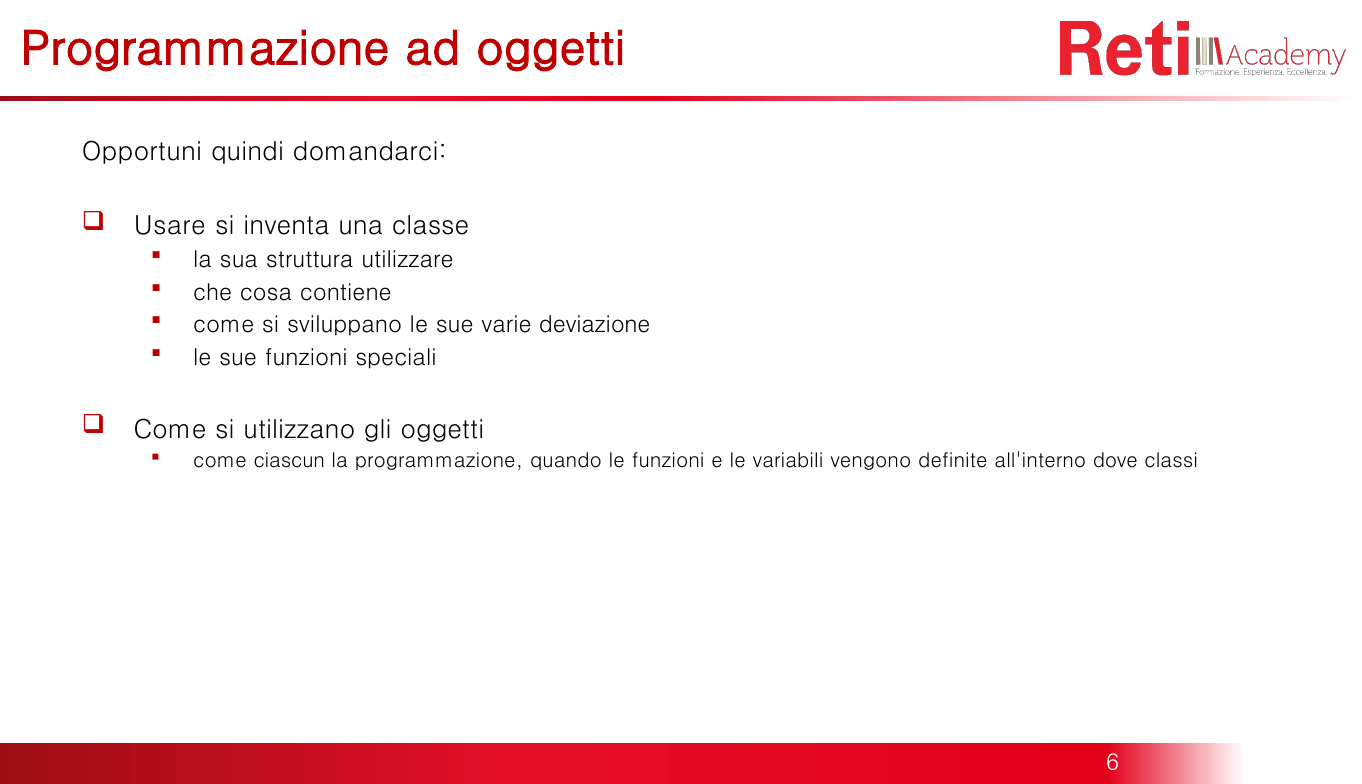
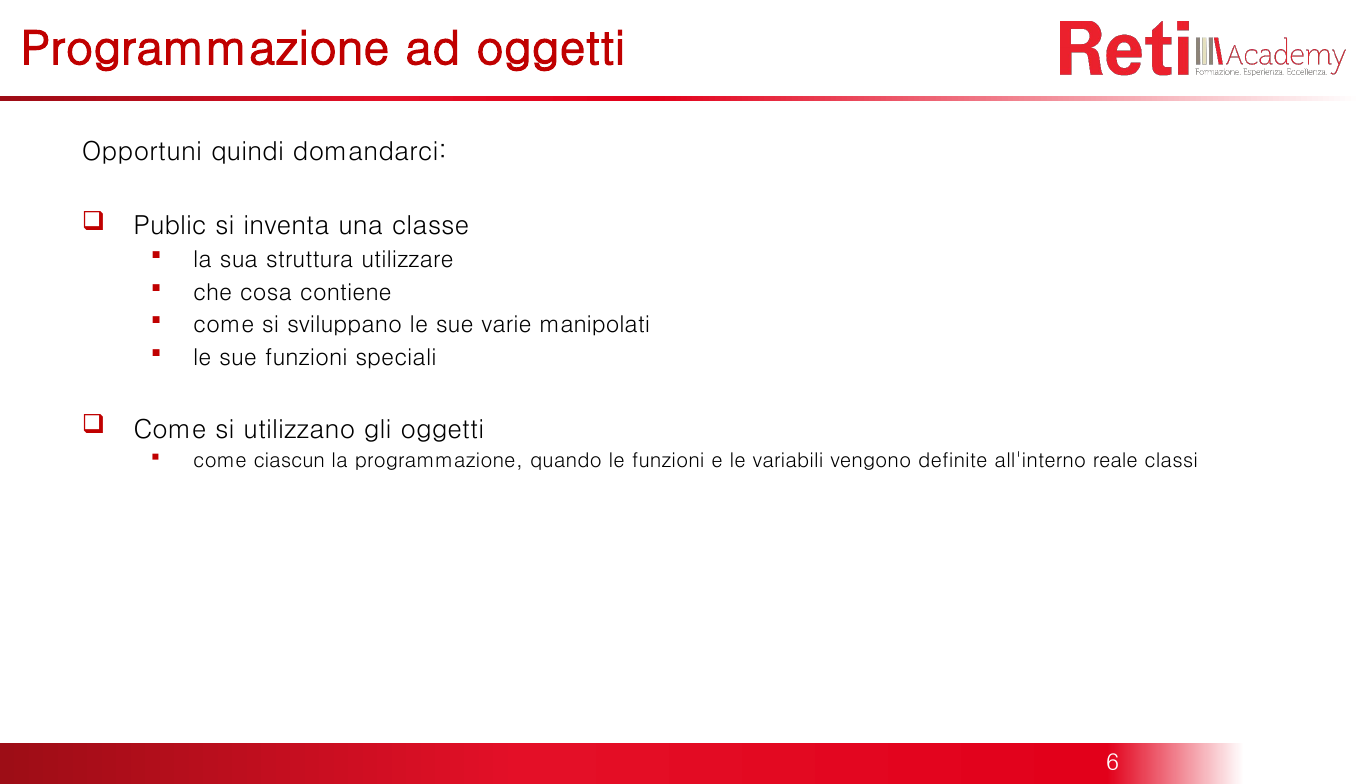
Usare: Usare -> Public
deviazione: deviazione -> manipolati
dove: dove -> reale
